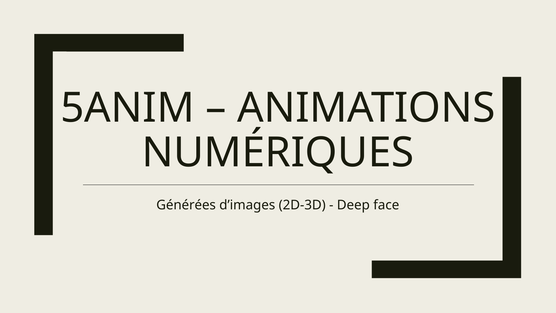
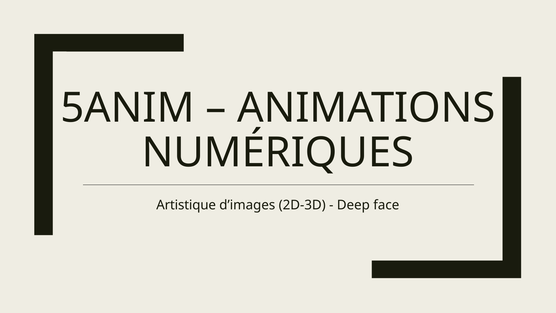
Générées: Générées -> Artistique
